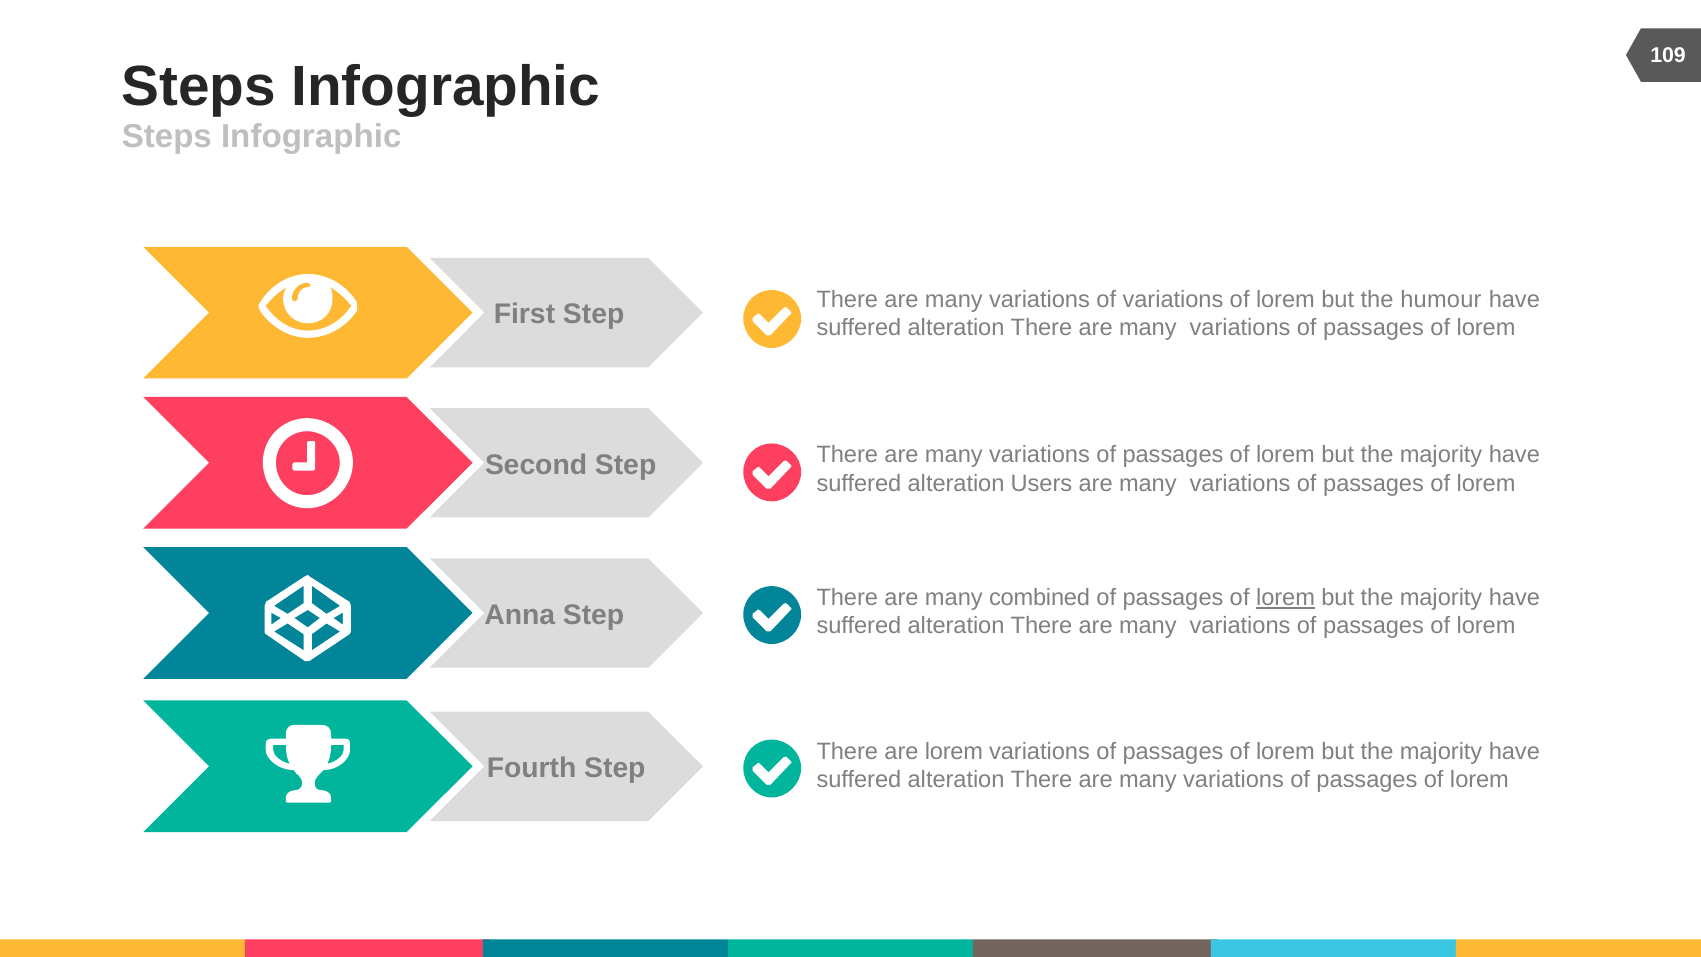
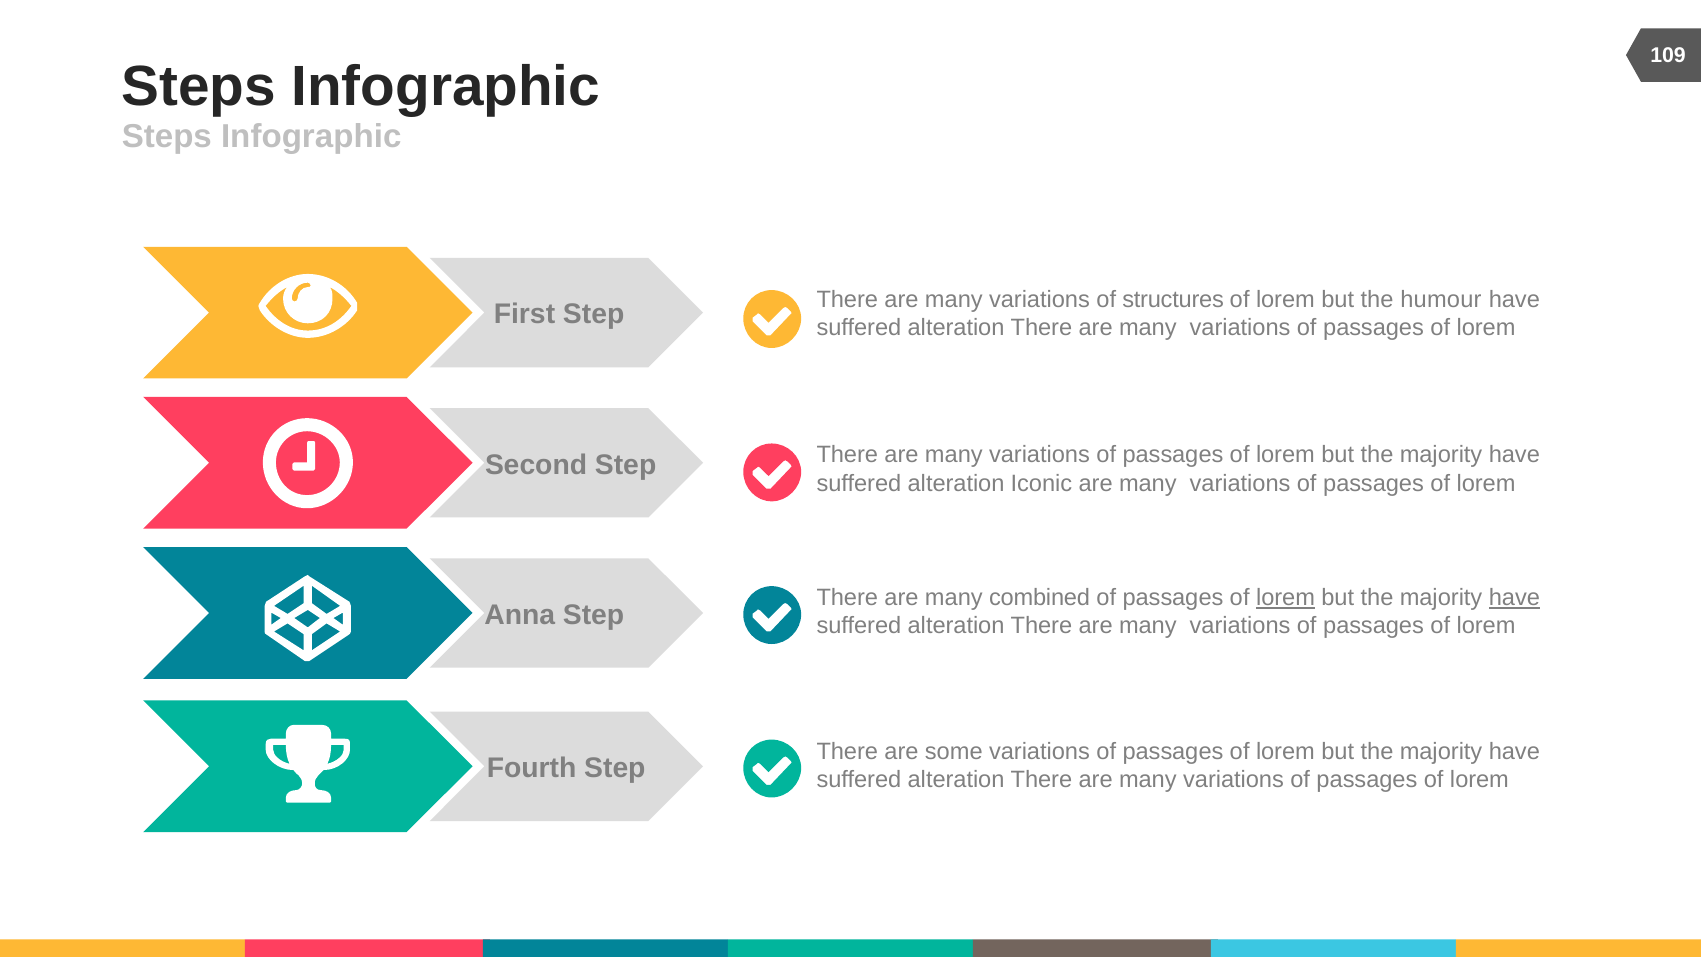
of variations: variations -> structures
Users: Users -> Iconic
have at (1514, 598) underline: none -> present
are lorem: lorem -> some
